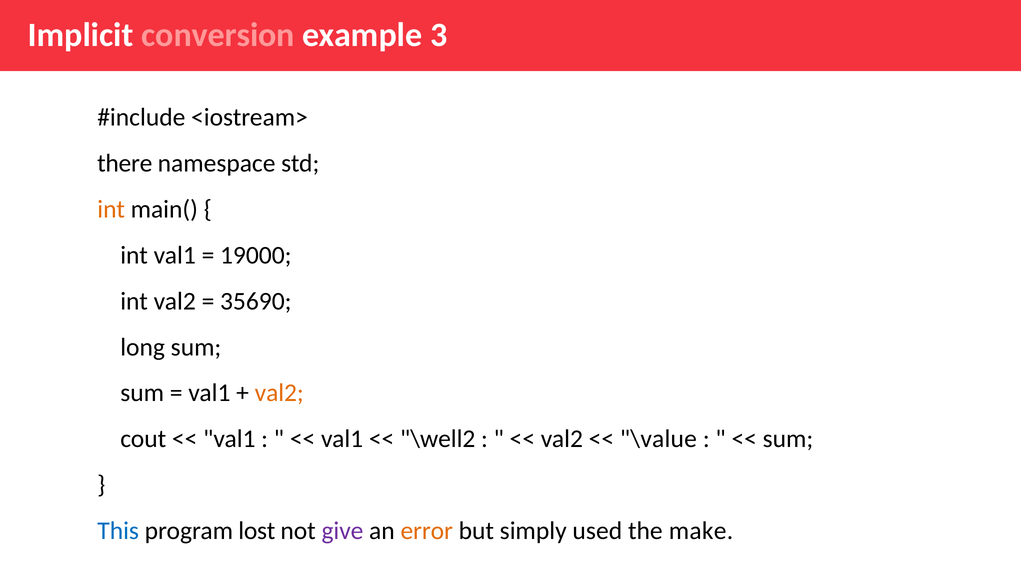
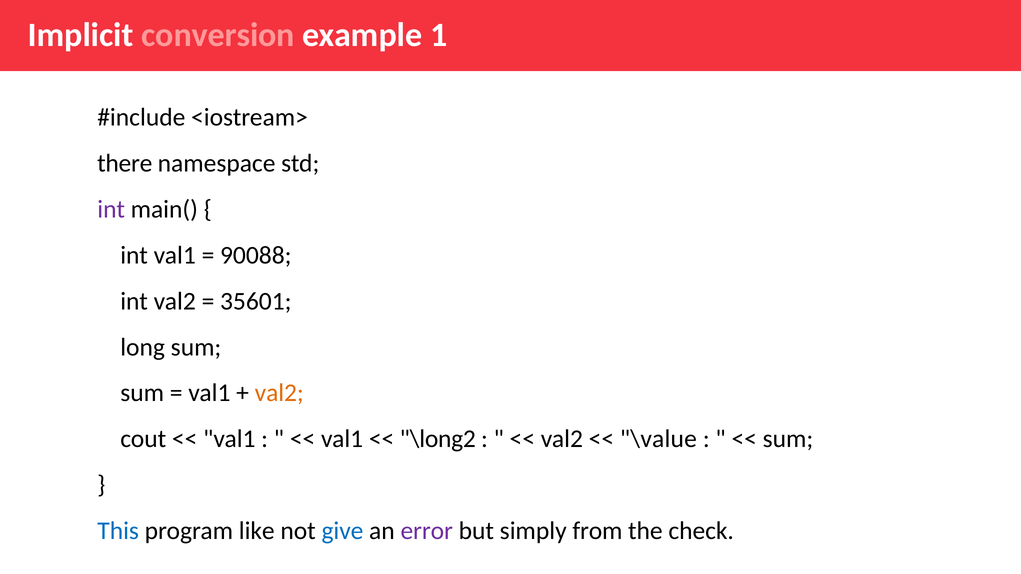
3: 3 -> 1
int at (111, 209) colour: orange -> purple
19000: 19000 -> 90088
35690: 35690 -> 35601
\well2: \well2 -> \long2
lost: lost -> like
give colour: purple -> blue
error colour: orange -> purple
used: used -> from
make: make -> check
